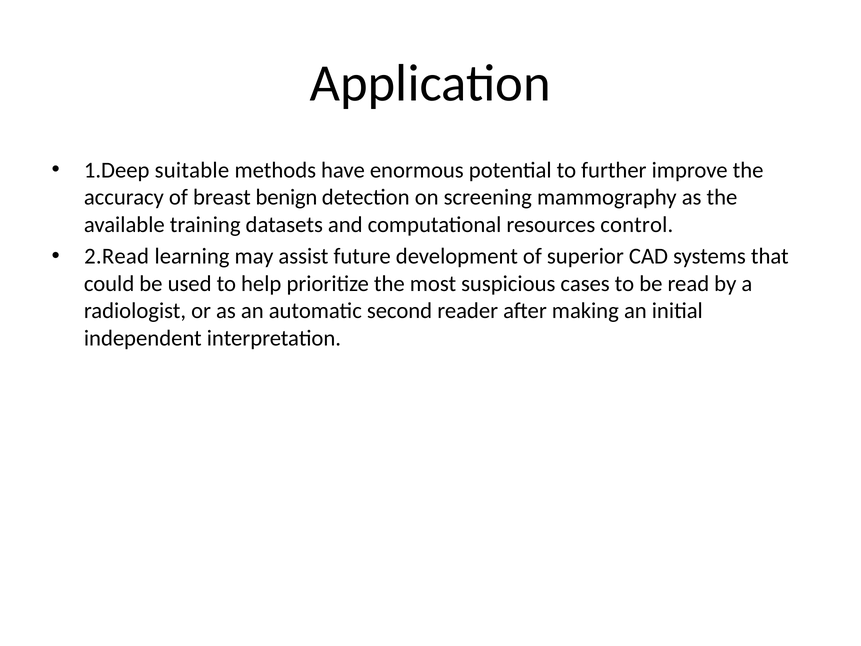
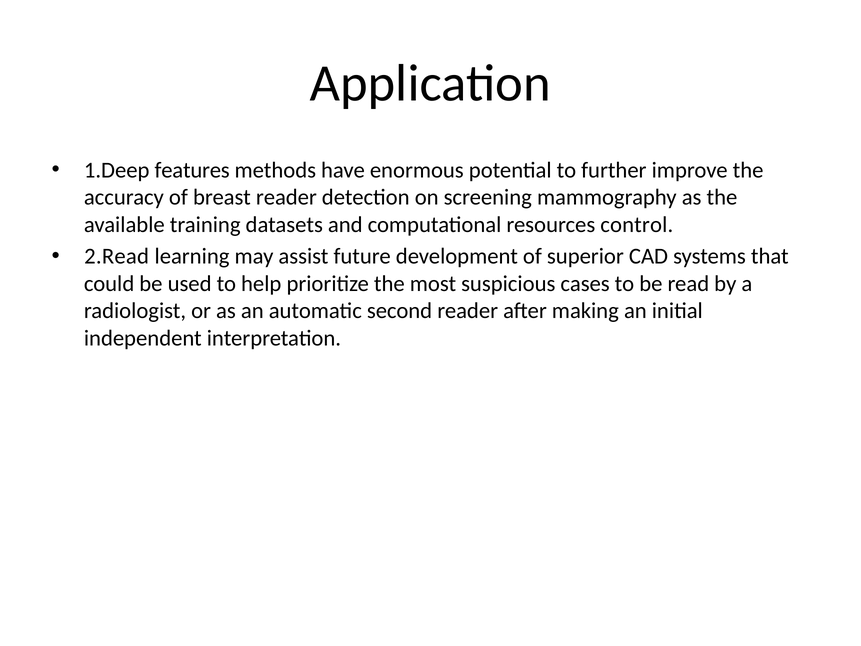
suitable: suitable -> features
breast benign: benign -> reader
